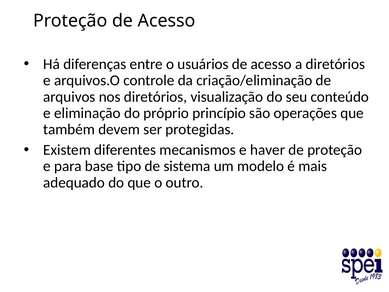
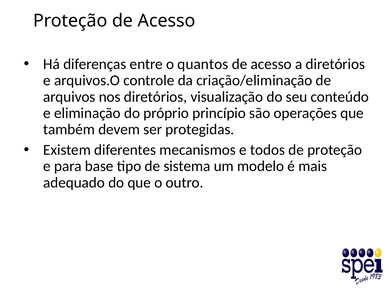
usuários: usuários -> quantos
haver: haver -> todos
